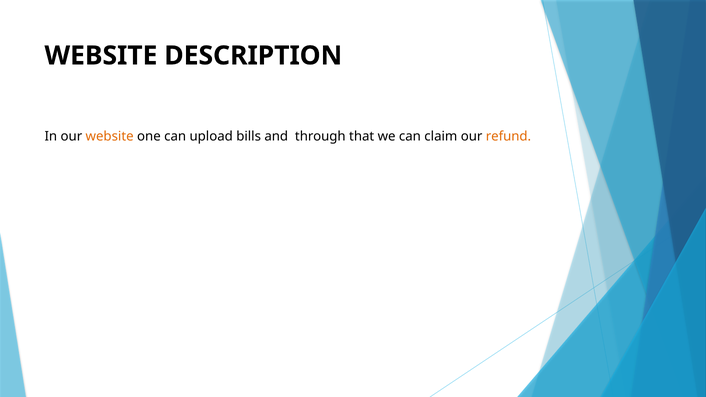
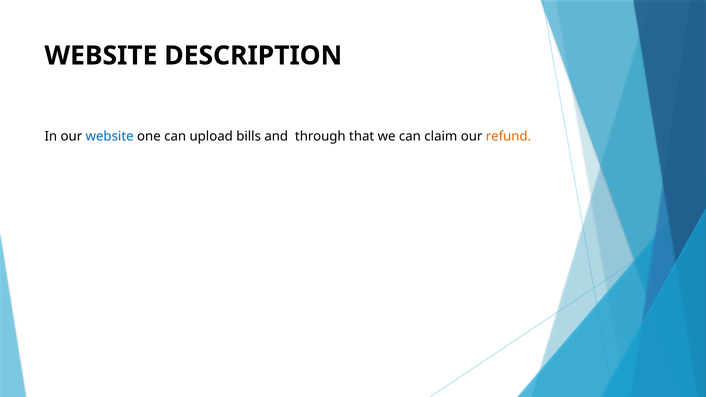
website at (110, 137) colour: orange -> blue
